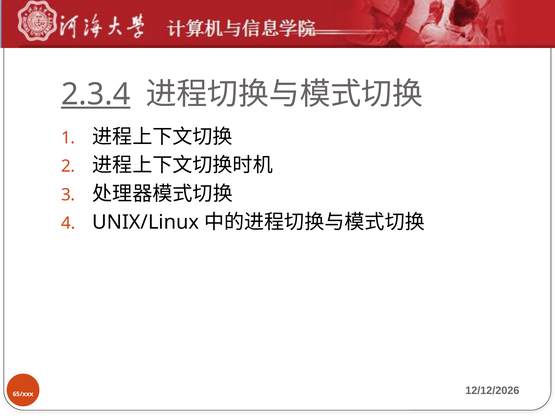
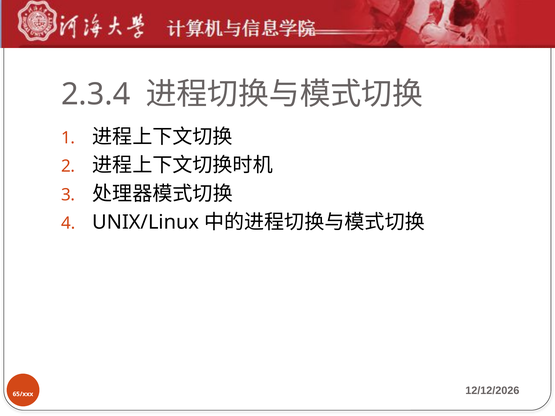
2.3.4 underline: present -> none
